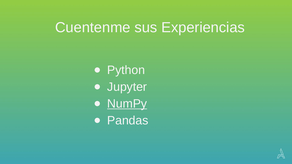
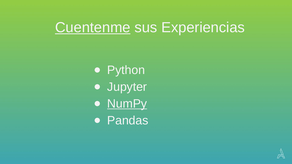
Cuentenme underline: none -> present
